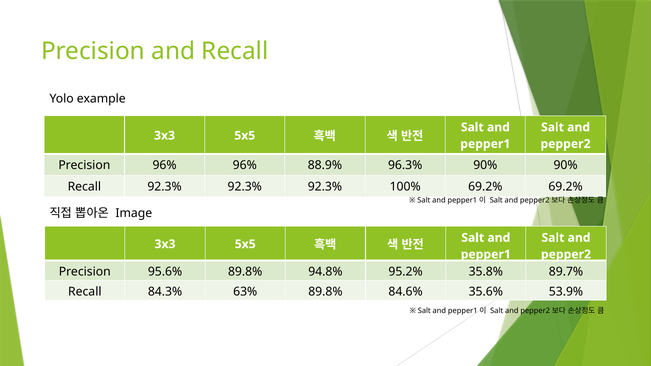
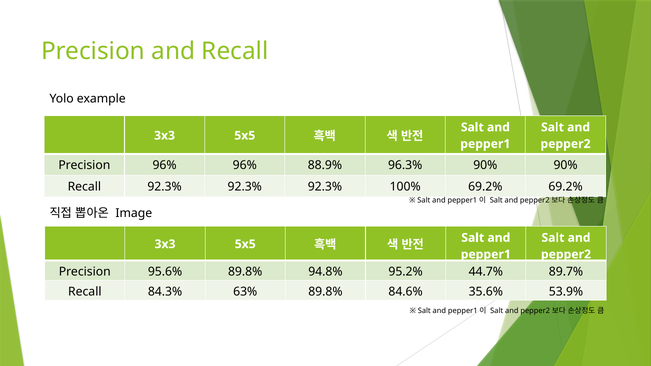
35.8%: 35.8% -> 44.7%
